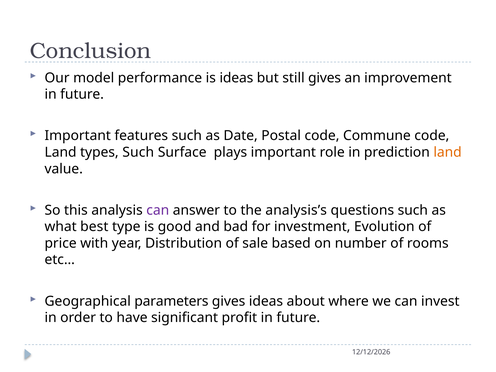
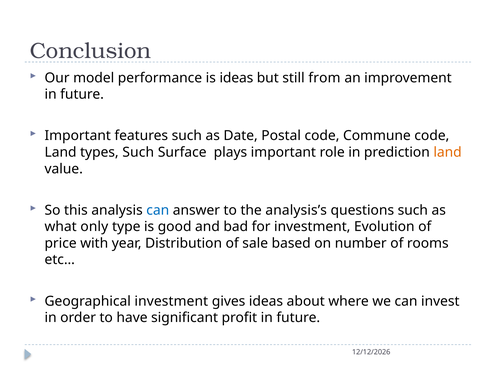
still gives: gives -> from
can at (158, 210) colour: purple -> blue
best: best -> only
Geographical parameters: parameters -> investment
